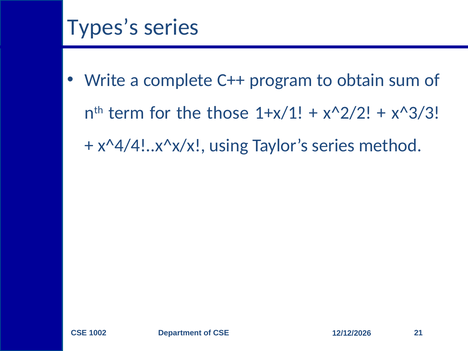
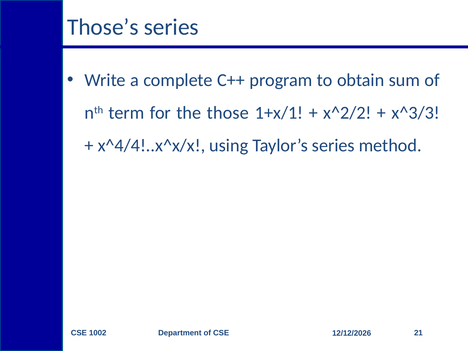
Types’s: Types’s -> Those’s
